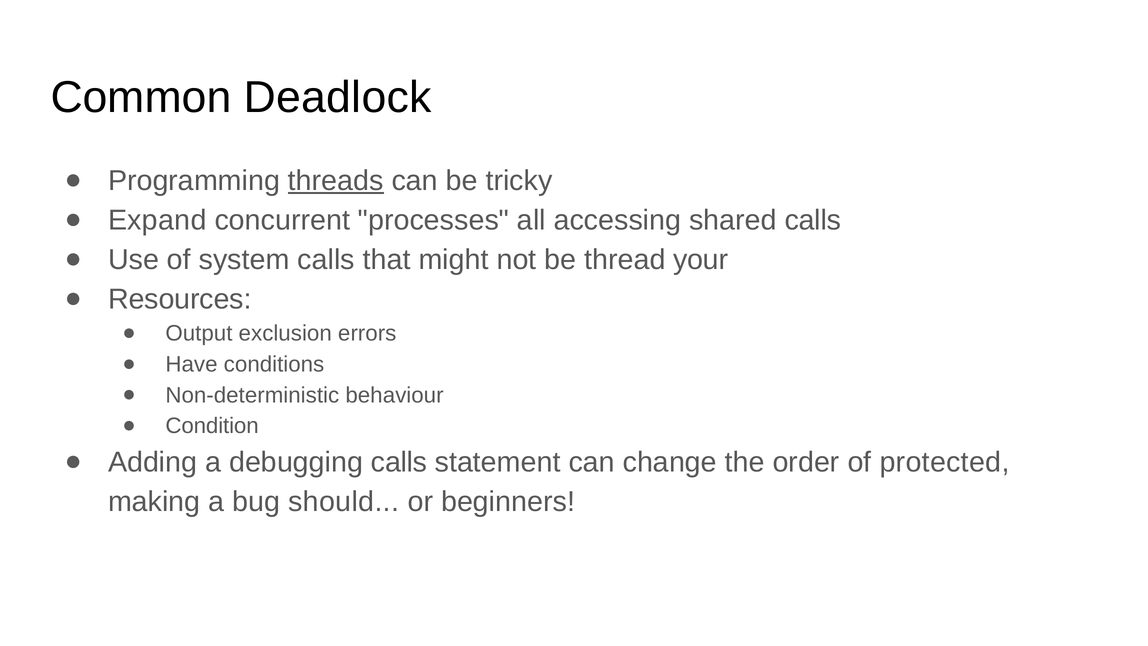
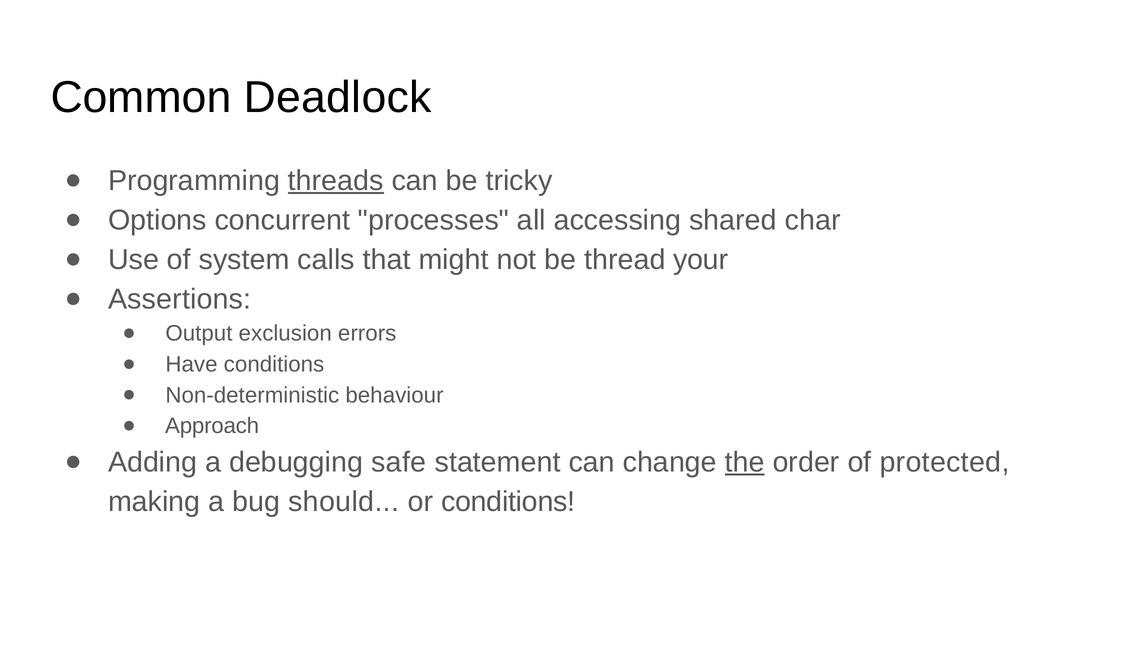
Expand: Expand -> Options
shared calls: calls -> char
Resources: Resources -> Assertions
Condition: Condition -> Approach
debugging calls: calls -> safe
the underline: none -> present
or beginners: beginners -> conditions
